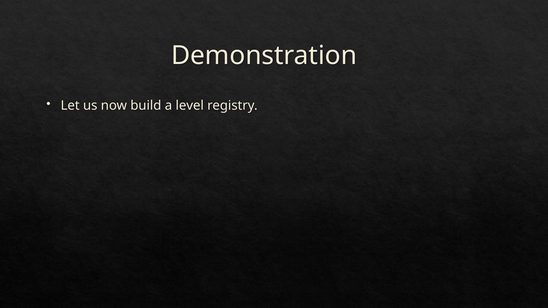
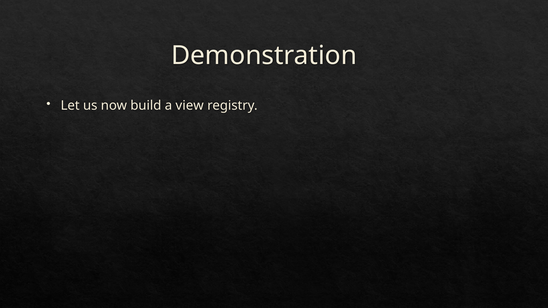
level: level -> view
